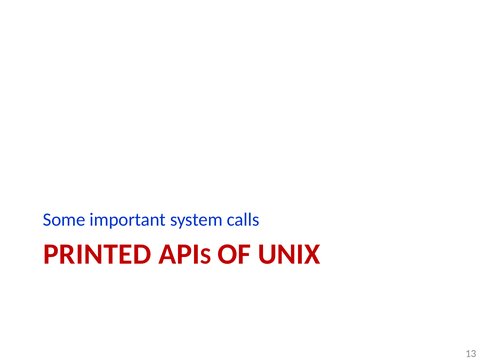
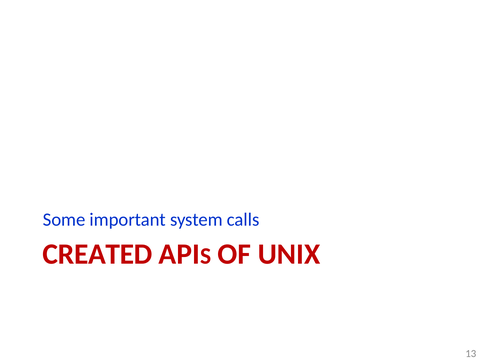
PRINTED: PRINTED -> CREATED
